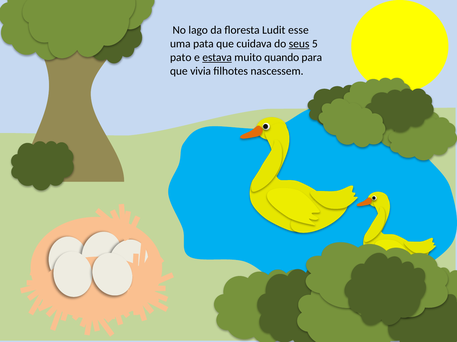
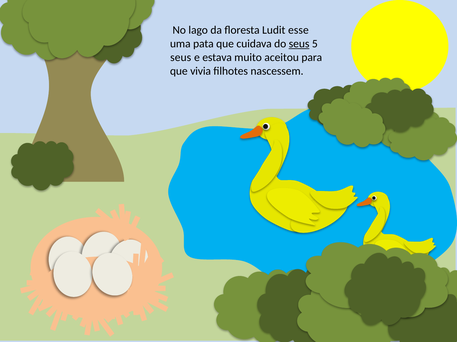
pato at (181, 57): pato -> seus
estava underline: present -> none
quando: quando -> aceitou
